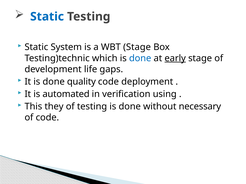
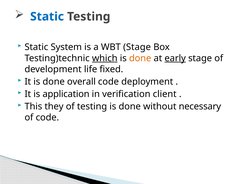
which underline: none -> present
done at (140, 58) colour: blue -> orange
gaps: gaps -> fixed
quality: quality -> overall
automated: automated -> application
using: using -> client
